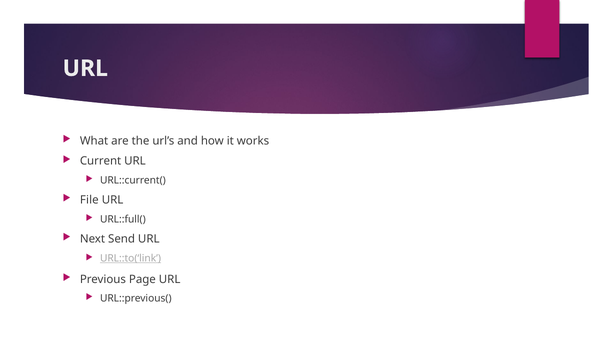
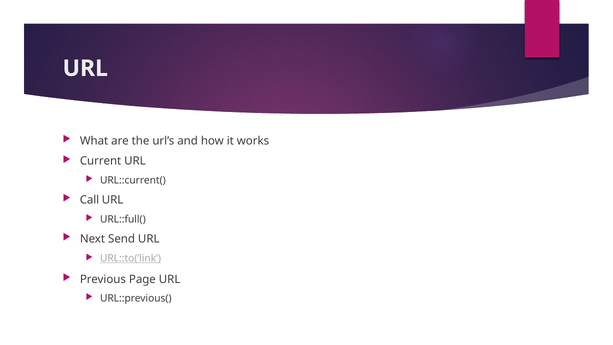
File: File -> Call
